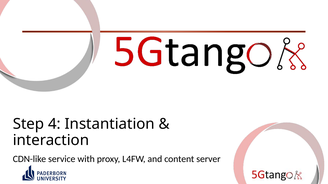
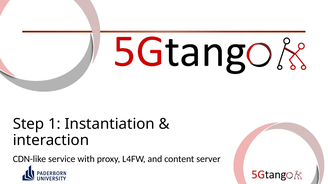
4: 4 -> 1
